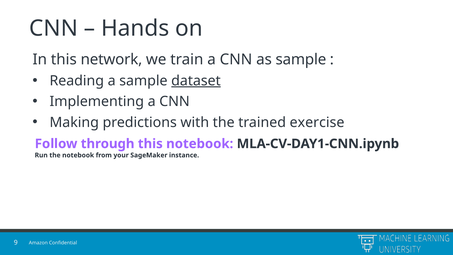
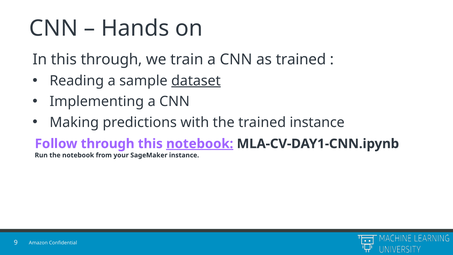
this network: network -> through
as sample: sample -> trained
trained exercise: exercise -> instance
notebook at (200, 144) underline: none -> present
